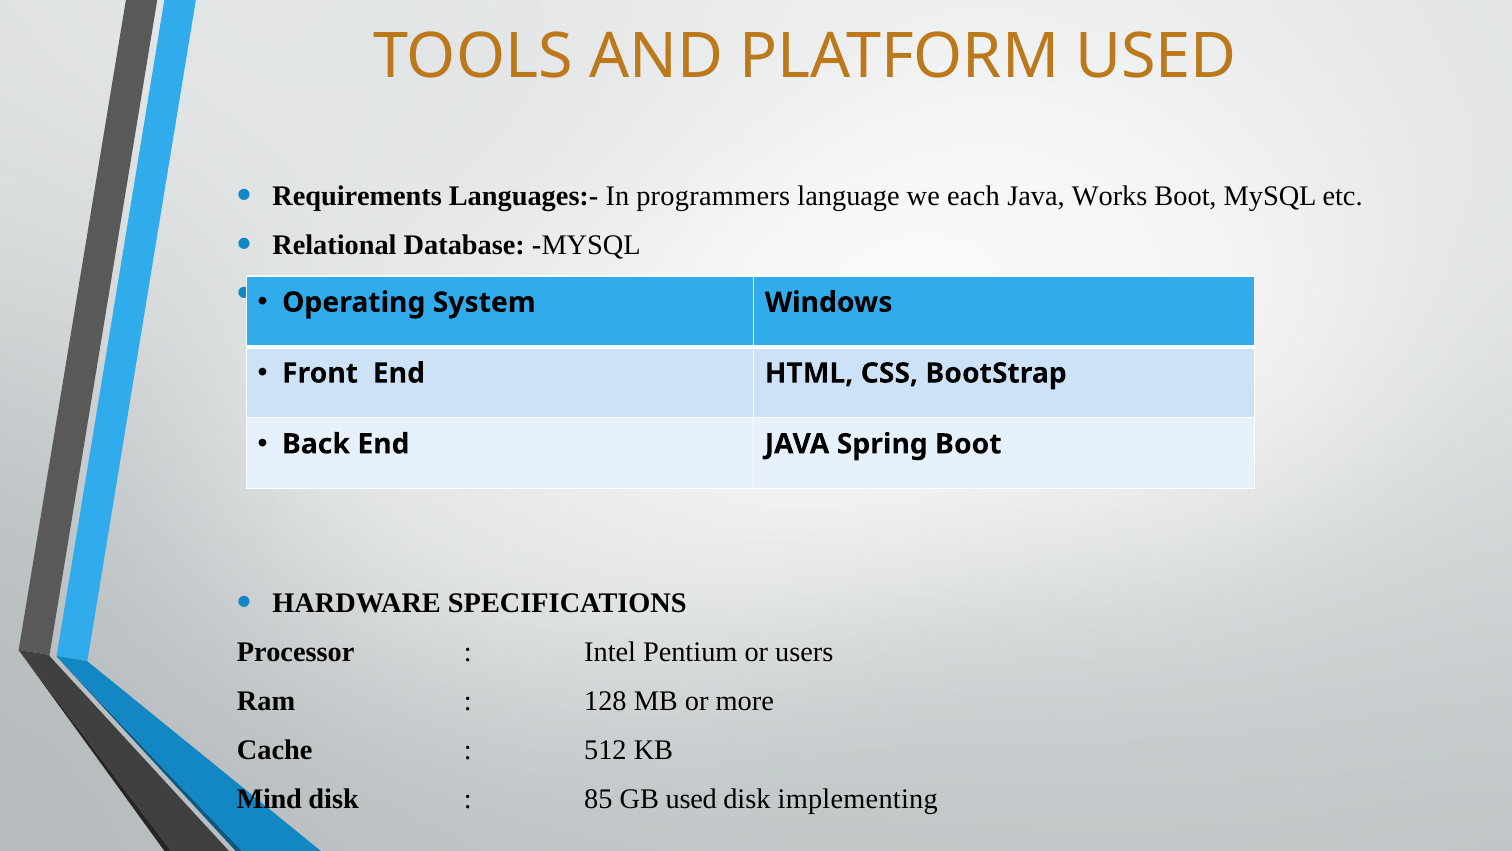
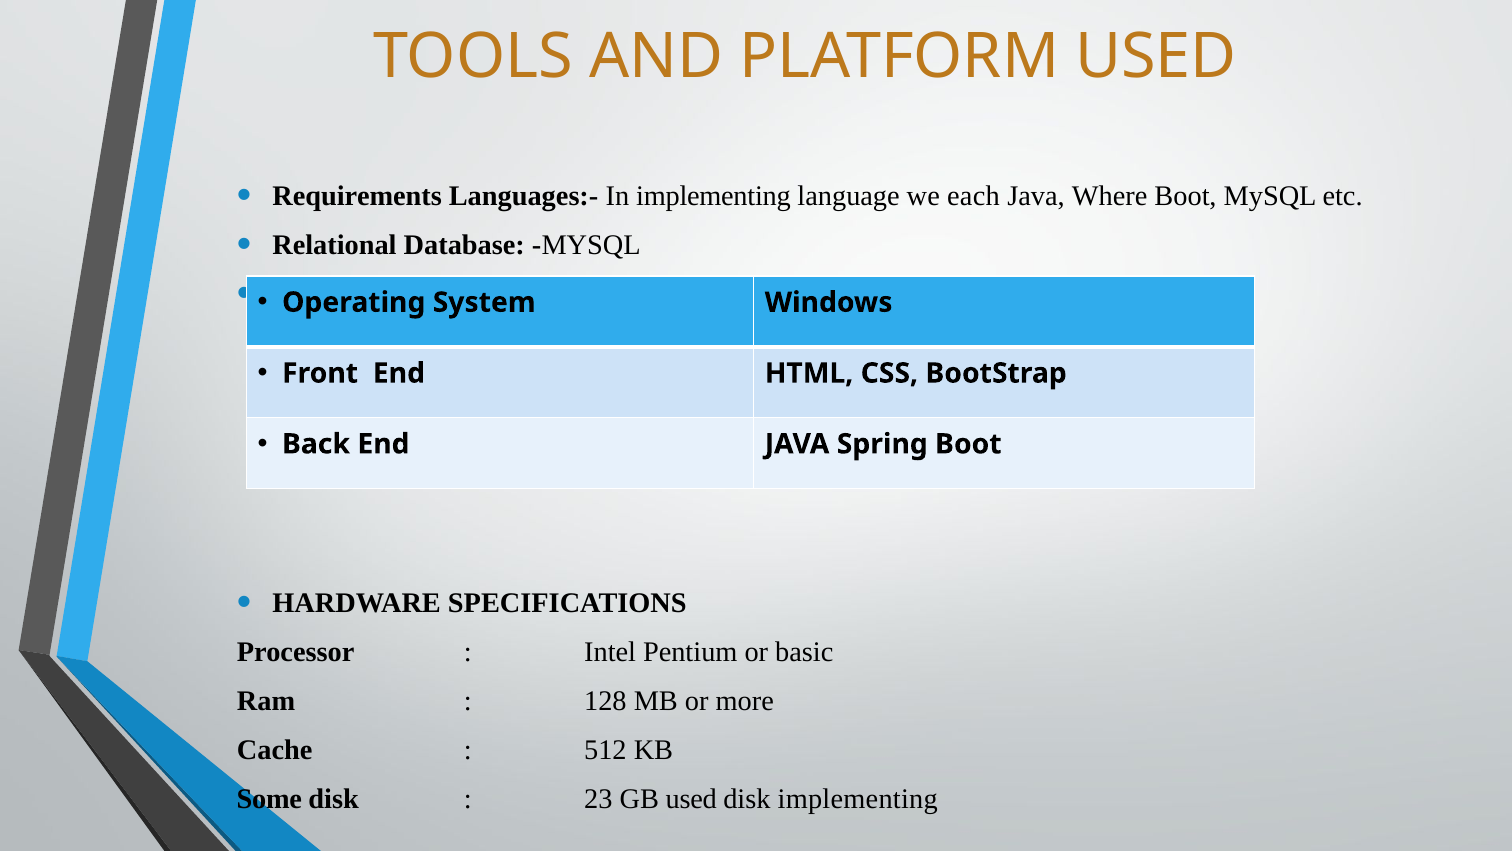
In programmers: programmers -> implementing
Works: Works -> Where
users: users -> basic
Mind: Mind -> Some
85: 85 -> 23
